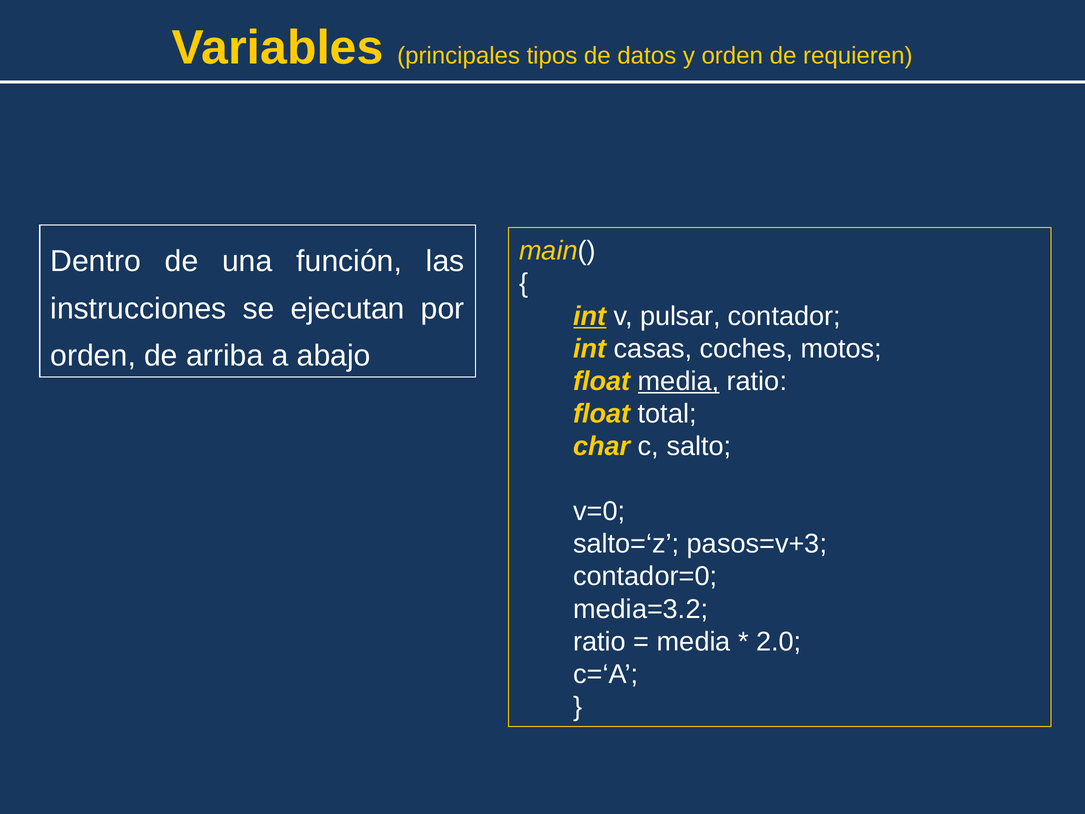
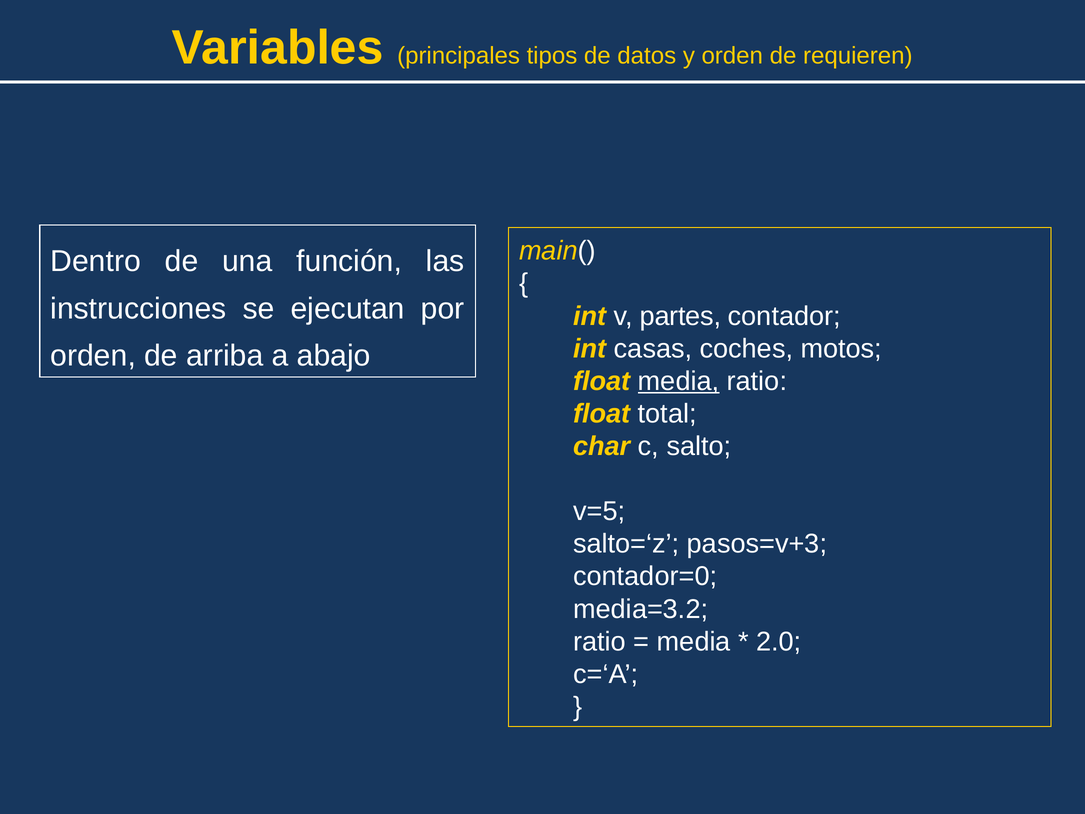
int at (590, 316) underline: present -> none
pulsar: pulsar -> partes
v=0: v=0 -> v=5
